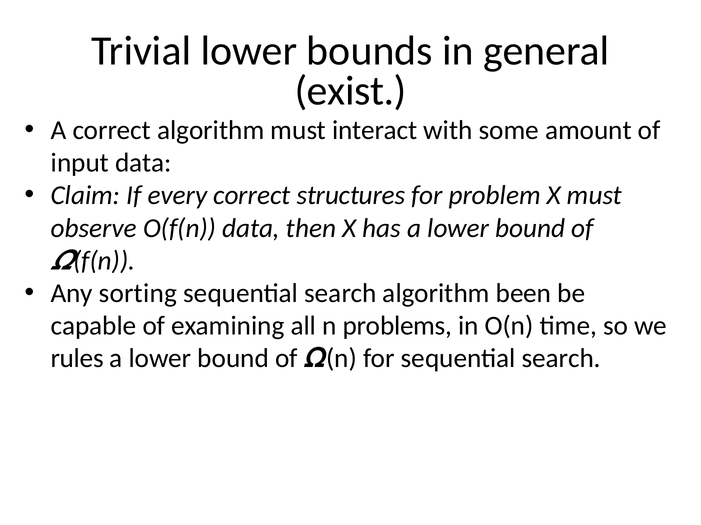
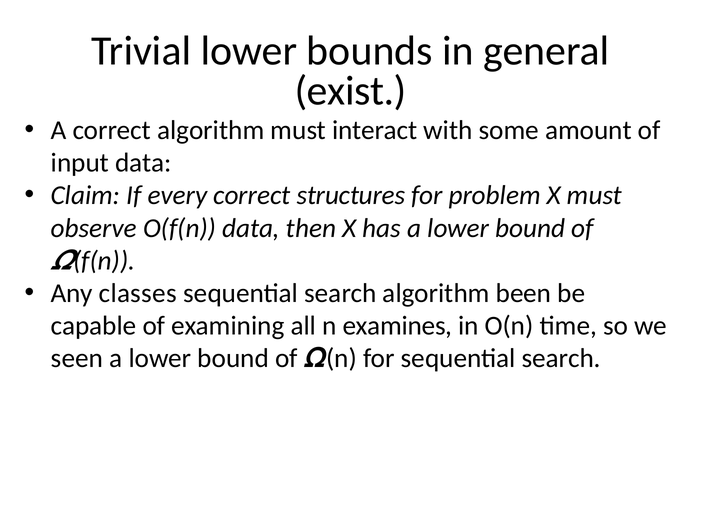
sorting: sorting -> classes
problems: problems -> examines
rules: rules -> seen
